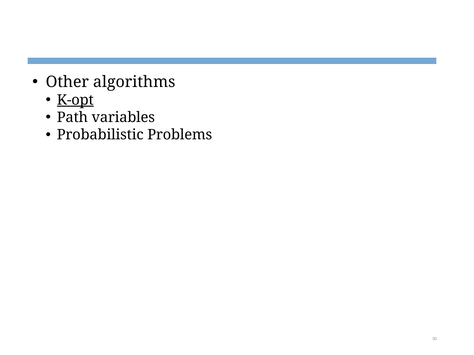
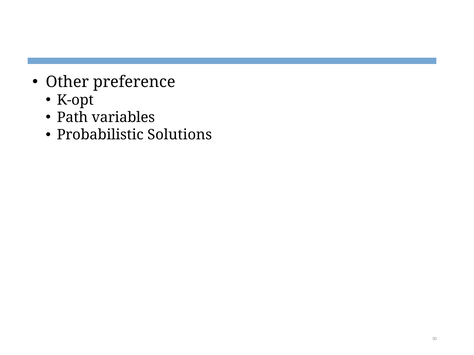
algorithms: algorithms -> preference
K-opt underline: present -> none
Problems: Problems -> Solutions
